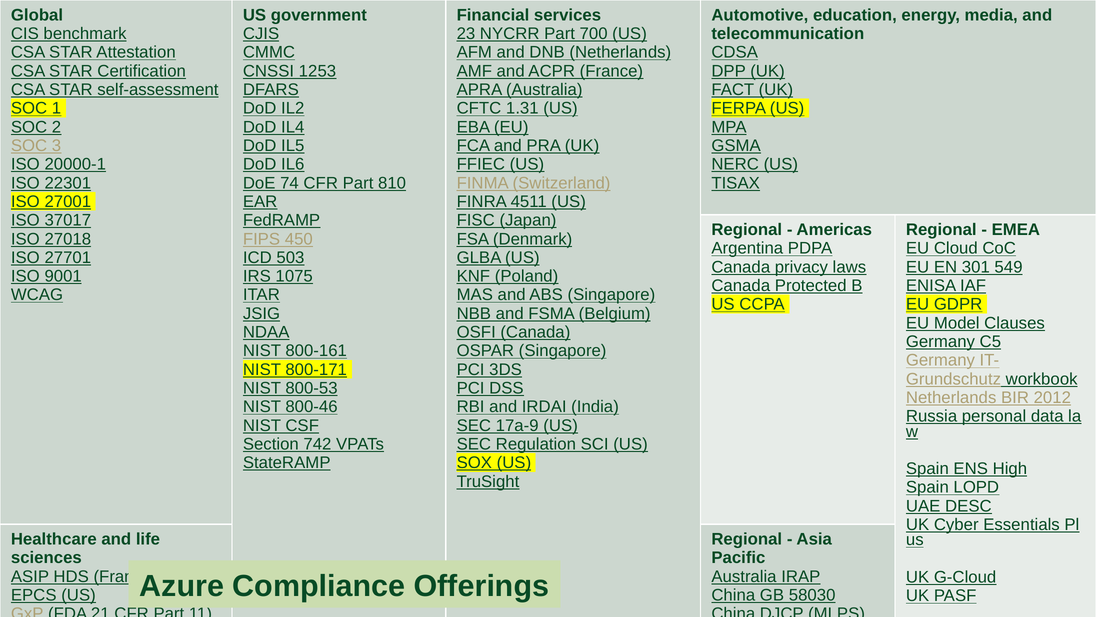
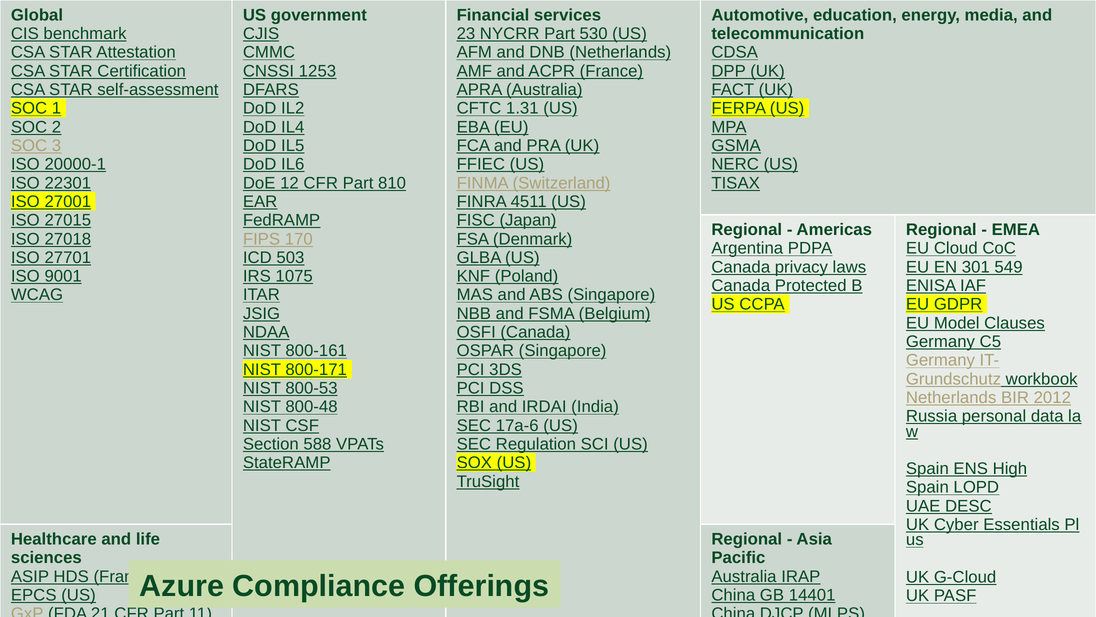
700: 700 -> 530
74: 74 -> 12
37017: 37017 -> 27015
450: 450 -> 170
800-46: 800-46 -> 800-48
17a-9: 17a-9 -> 17a-6
742: 742 -> 588
58030: 58030 -> 14401
